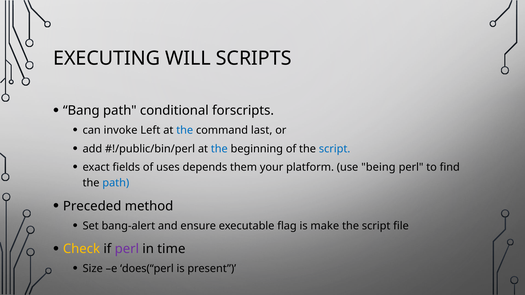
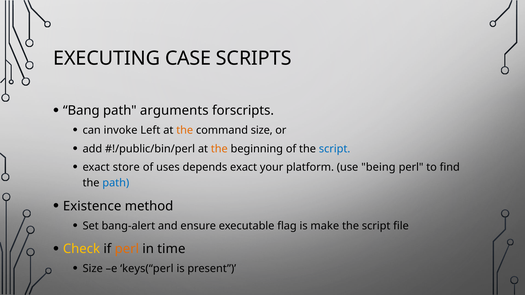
WILL: WILL -> CASE
conditional: conditional -> arguments
the at (185, 130) colour: blue -> orange
command last: last -> size
the at (219, 149) colour: blue -> orange
fields: fields -> store
depends them: them -> exact
Preceded: Preceded -> Existence
perl at (127, 249) colour: purple -> orange
does(“perl: does(“perl -> keys(“perl
